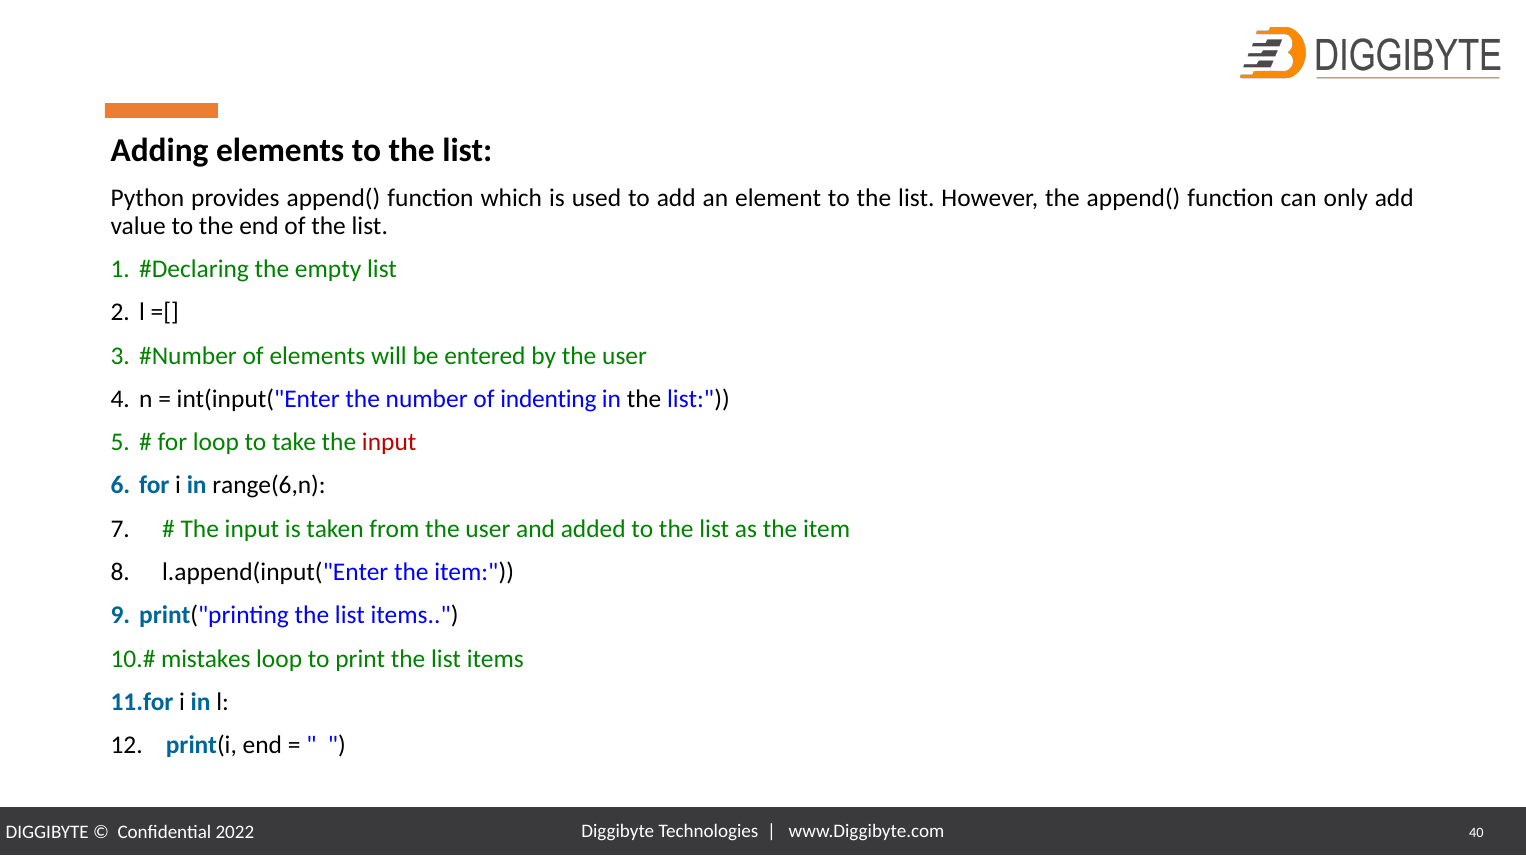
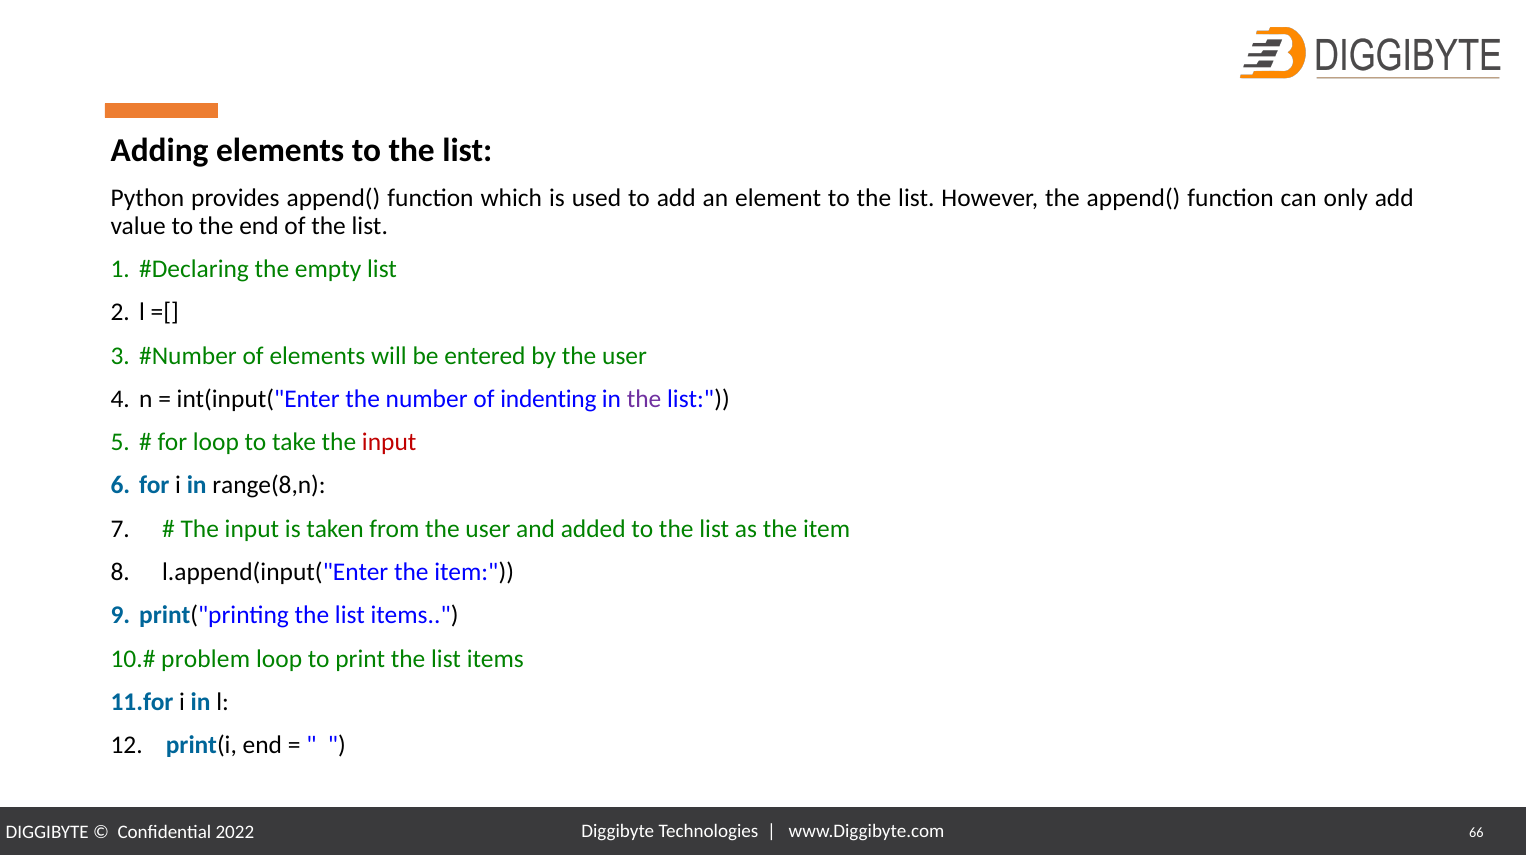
the at (644, 399) colour: black -> purple
range(6,n: range(6,n -> range(8,n
mistakes: mistakes -> problem
40: 40 -> 66
